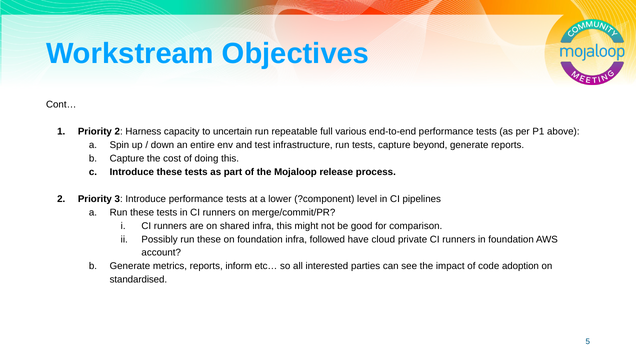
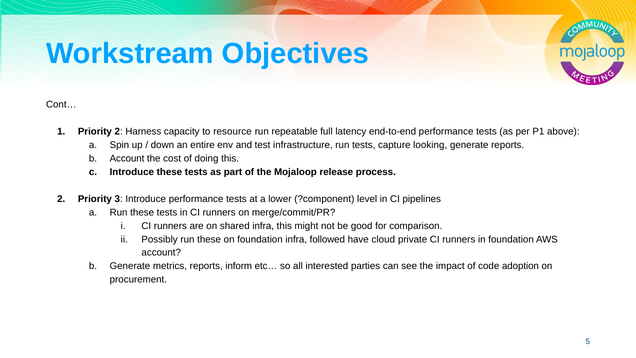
uncertain: uncertain -> resource
various: various -> latency
beyond: beyond -> looking
Capture at (127, 158): Capture -> Account
standardised: standardised -> procurement
